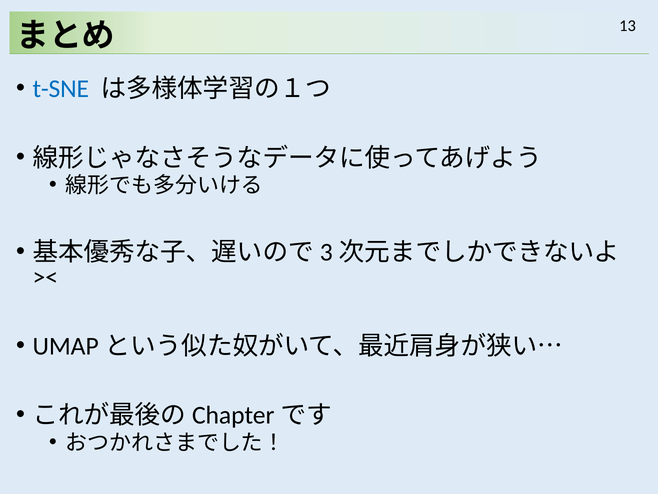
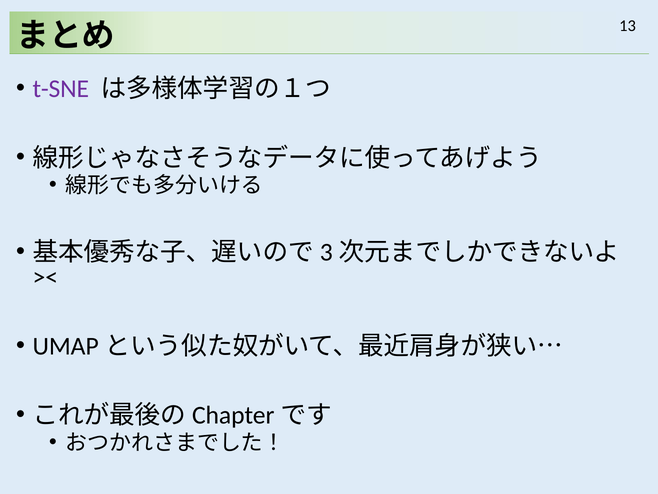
t-SNE colour: blue -> purple
